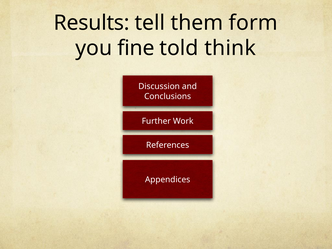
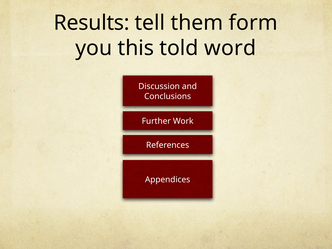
fine: fine -> this
think: think -> word
